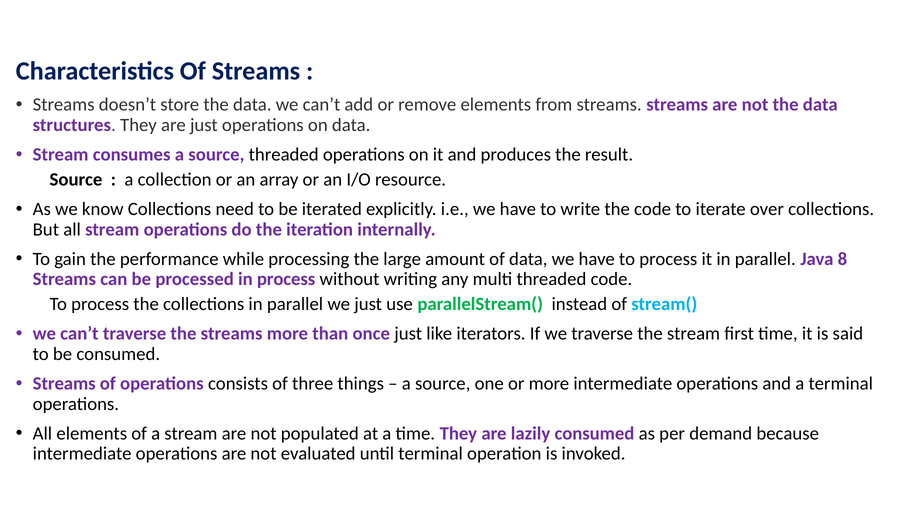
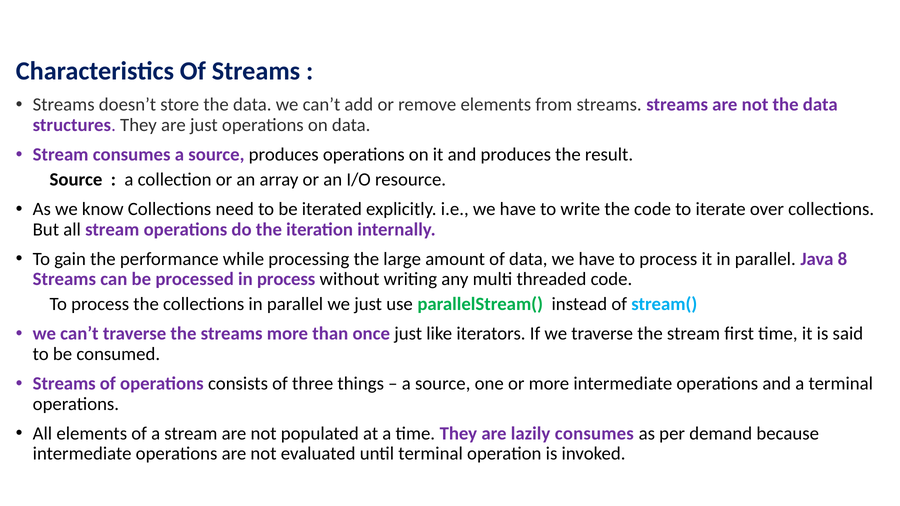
source threaded: threaded -> produces
lazily consumed: consumed -> consumes
